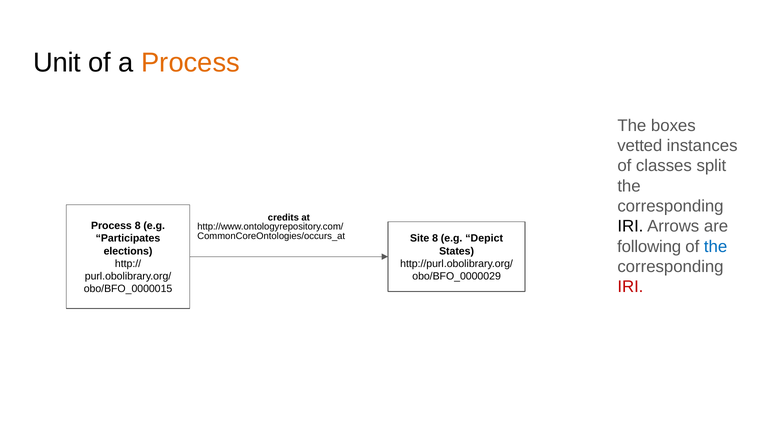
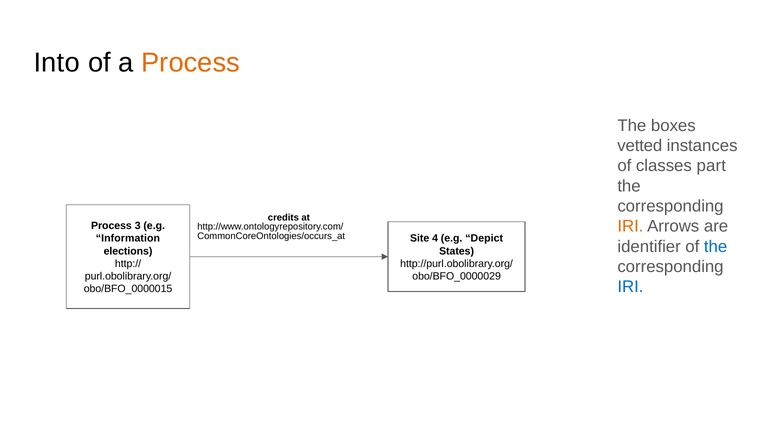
Unit: Unit -> Into
split: split -> part
IRI at (630, 226) colour: black -> orange
Process 8: 8 -> 3
Participates: Participates -> Information
Site 8: 8 -> 4
following: following -> identifier
IRI at (630, 287) colour: red -> blue
